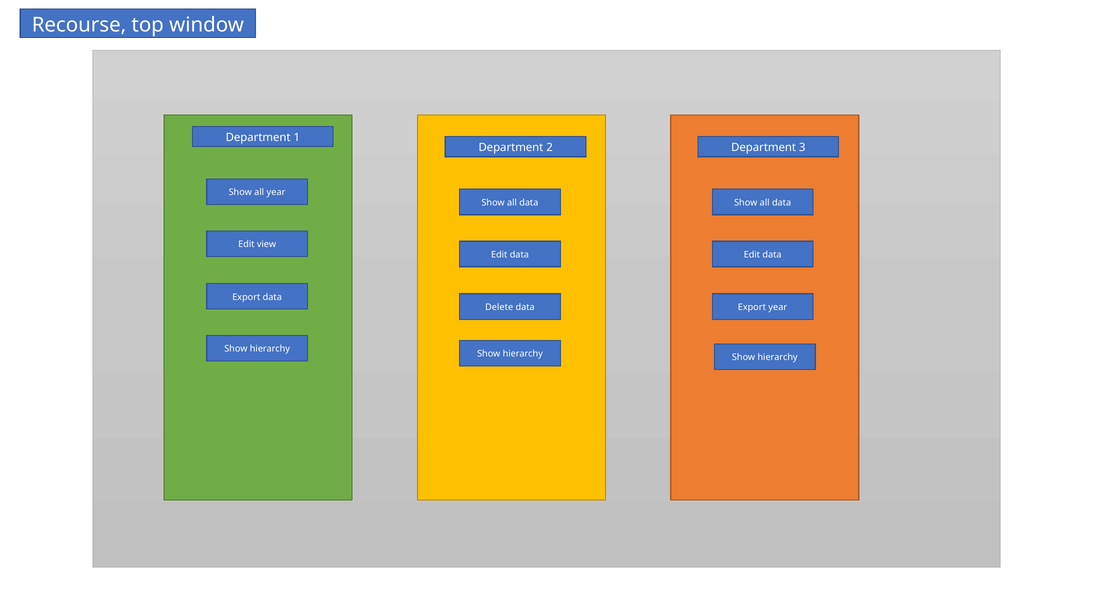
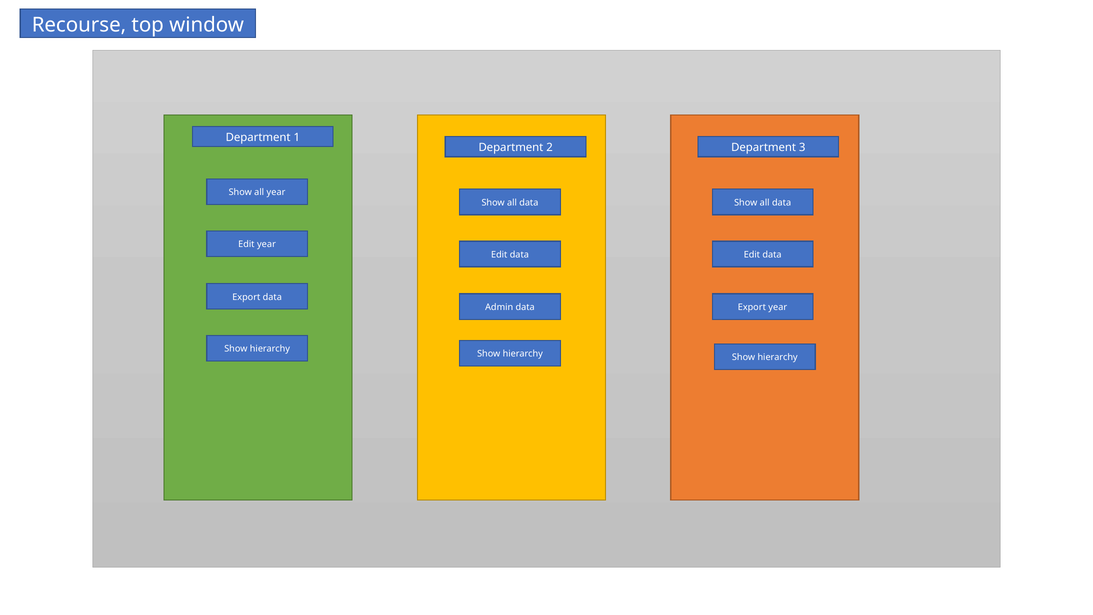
Edit view: view -> year
Delete: Delete -> Admin
